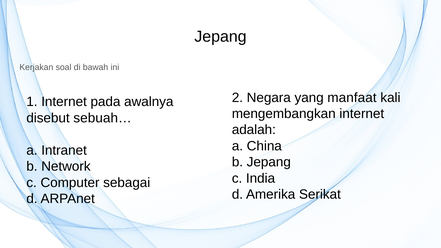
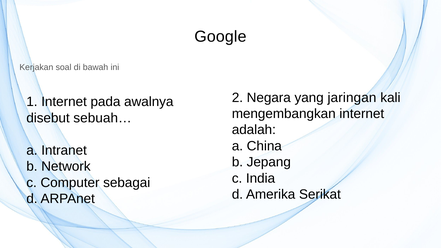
Jepang at (220, 37): Jepang -> Google
manfaat: manfaat -> jaringan
